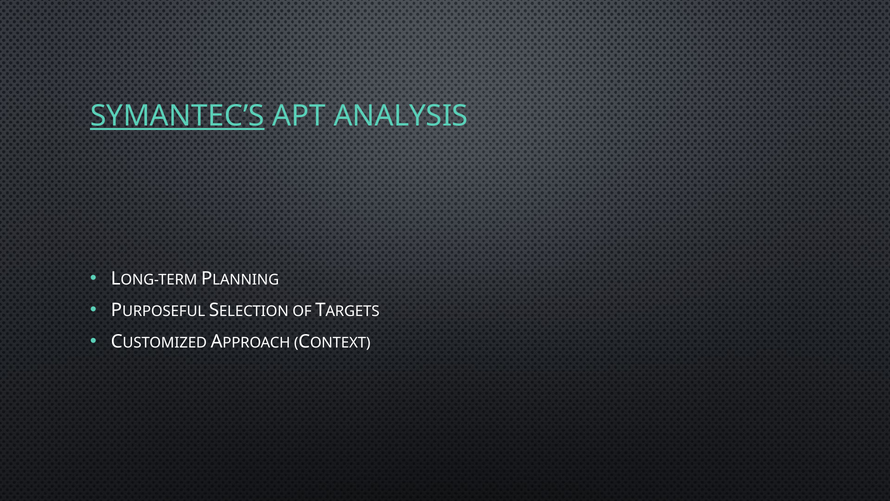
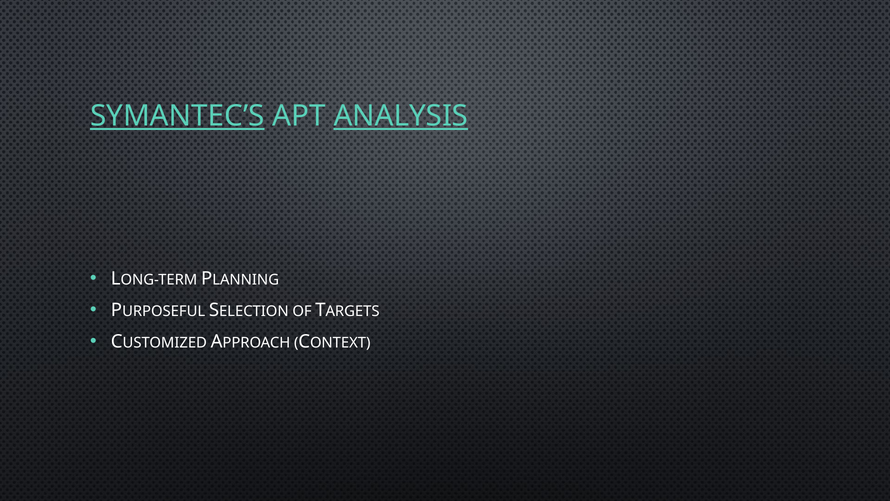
ANALYSIS underline: none -> present
